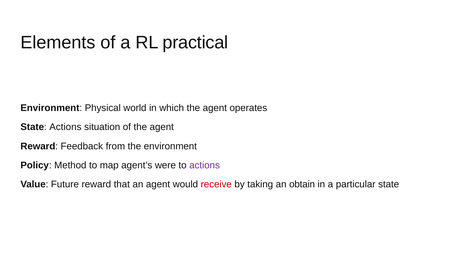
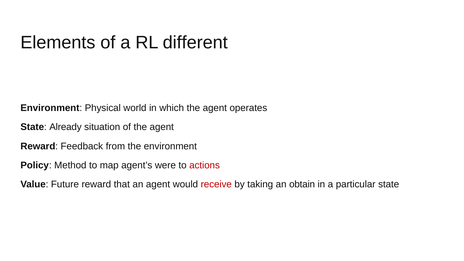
practical: practical -> different
State Actions: Actions -> Already
actions at (205, 165) colour: purple -> red
